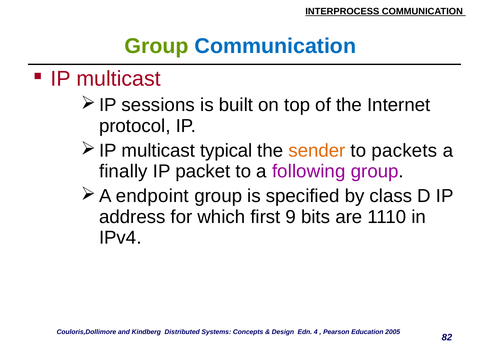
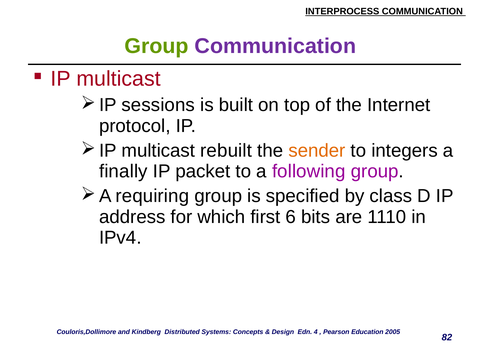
Communication at (275, 46) colour: blue -> purple
typical: typical -> rebuilt
packets: packets -> integers
endpoint: endpoint -> requiring
9: 9 -> 6
